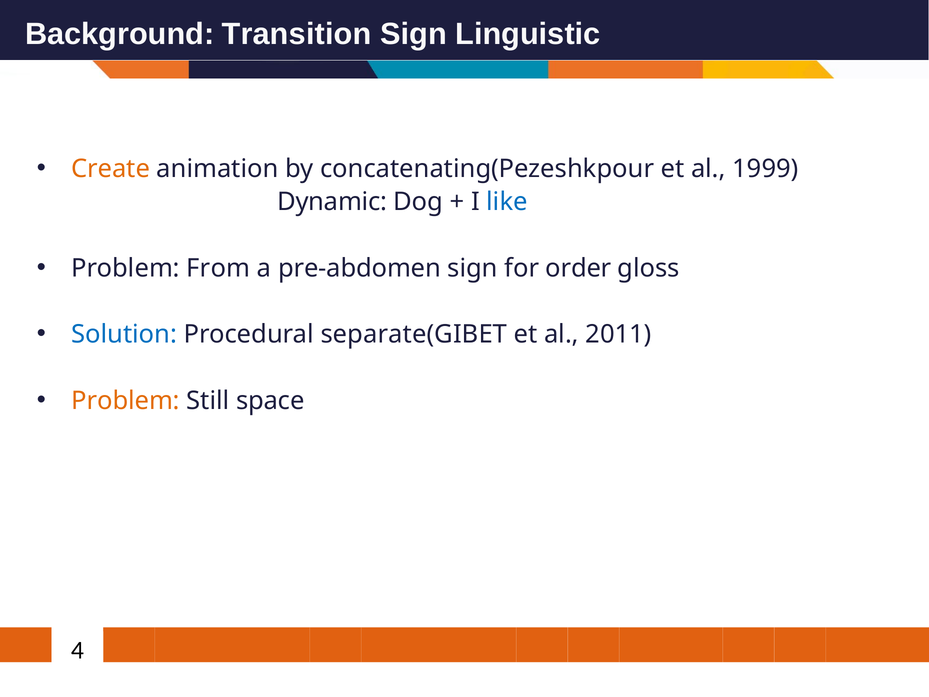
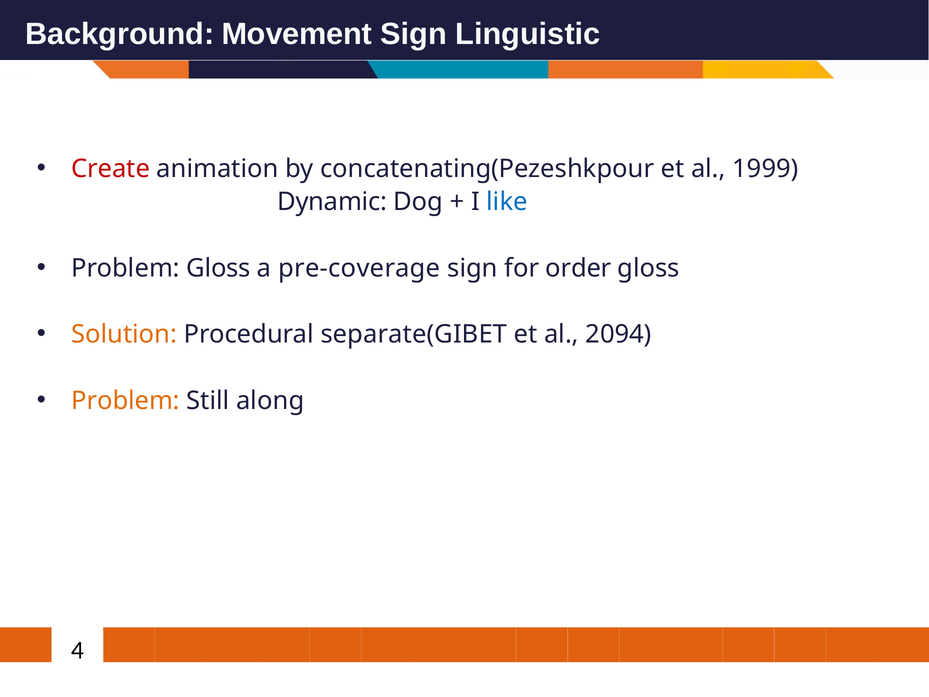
Transition: Transition -> Movement
Create colour: orange -> red
Problem From: From -> Gloss
pre-abdomen: pre-abdomen -> pre-coverage
Solution colour: blue -> orange
2011: 2011 -> 2094
space: space -> along
